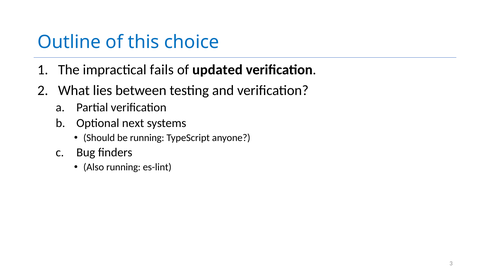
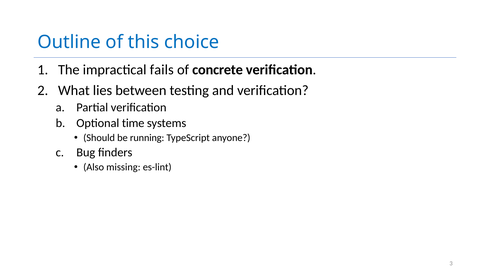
updated: updated -> concrete
next: next -> time
Also running: running -> missing
